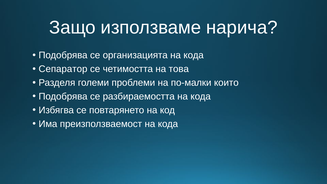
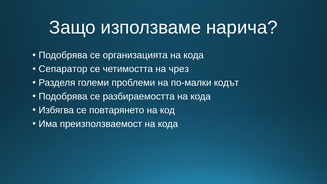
това: това -> чрез
които: които -> кодът
